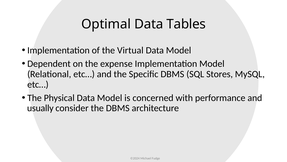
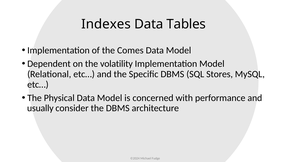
Optimal: Optimal -> Indexes
Virtual: Virtual -> Comes
expense: expense -> volatility
